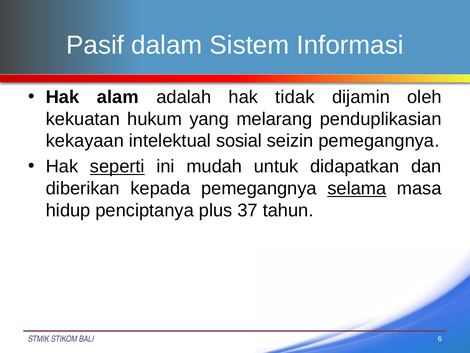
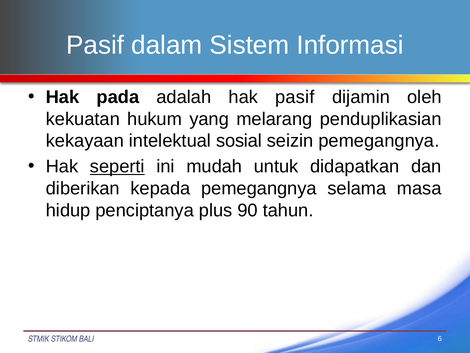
alam: alam -> pada
hak tidak: tidak -> pasif
selama underline: present -> none
37: 37 -> 90
